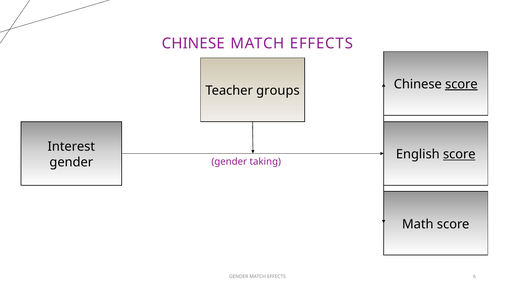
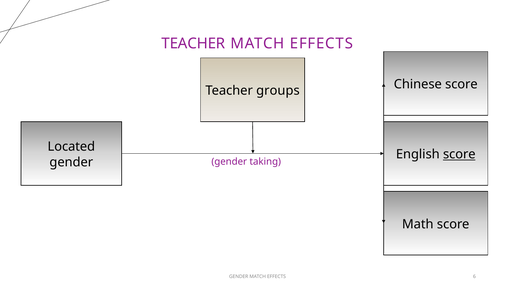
CHINESE at (193, 43): CHINESE -> TEACHER
score at (461, 84) underline: present -> none
Interest: Interest -> Located
